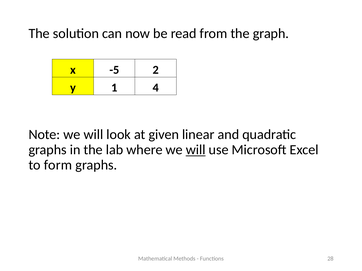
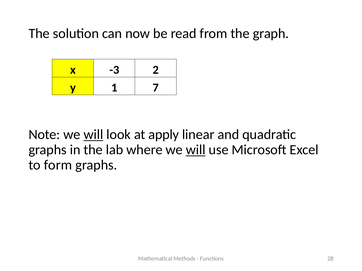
-5: -5 -> -3
4: 4 -> 7
will at (93, 135) underline: none -> present
given: given -> apply
